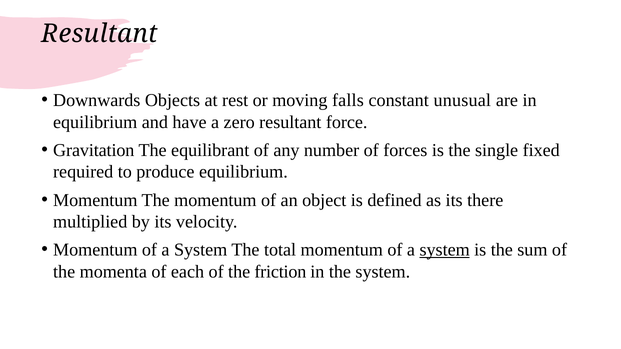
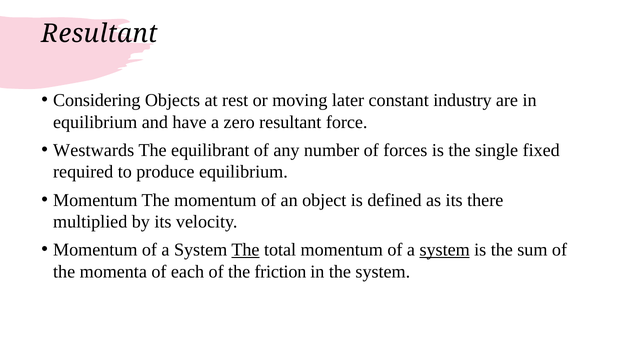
Downwards: Downwards -> Considering
falls: falls -> later
unusual: unusual -> industry
Gravitation: Gravitation -> Westwards
The at (245, 250) underline: none -> present
